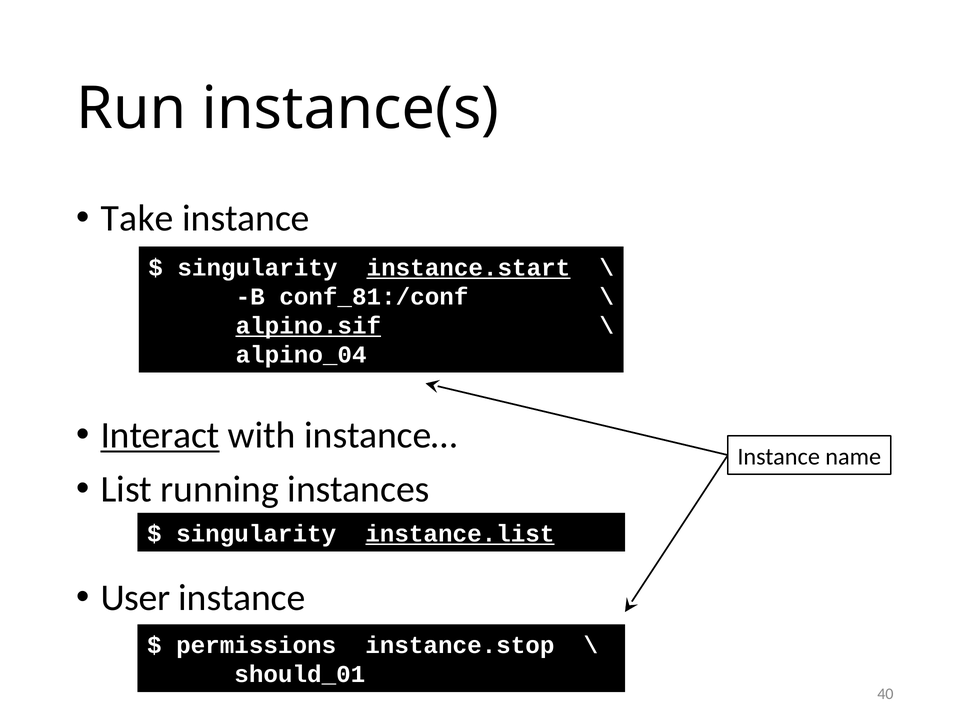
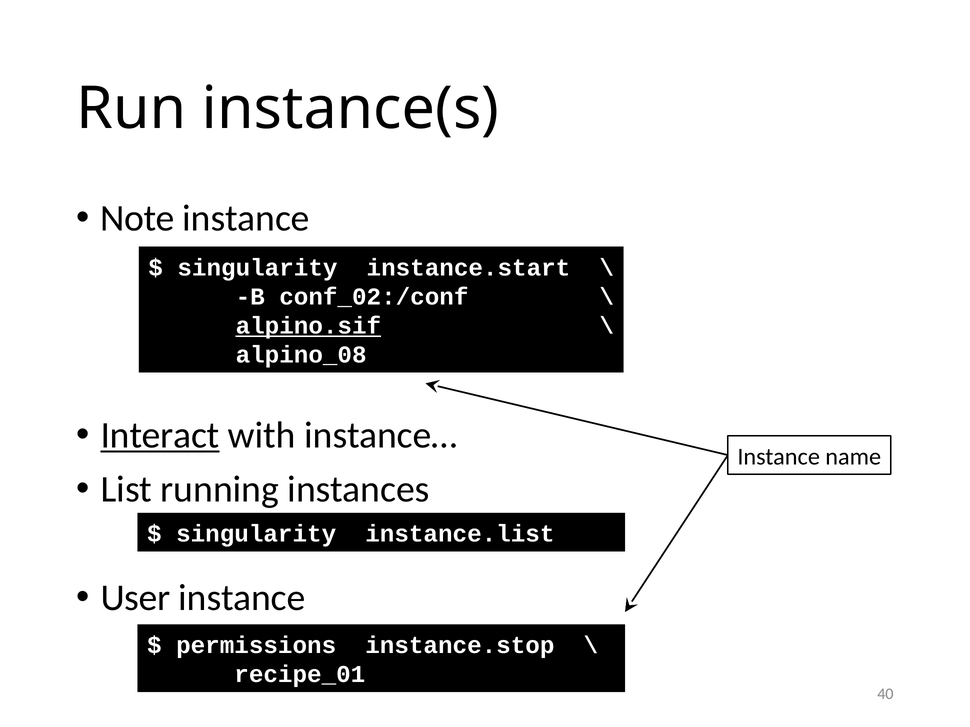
Take: Take -> Note
instance.start underline: present -> none
conf_81:/conf: conf_81:/conf -> conf_02:/conf
alpino_04: alpino_04 -> alpino_08
instance.list underline: present -> none
should_01: should_01 -> recipe_01
